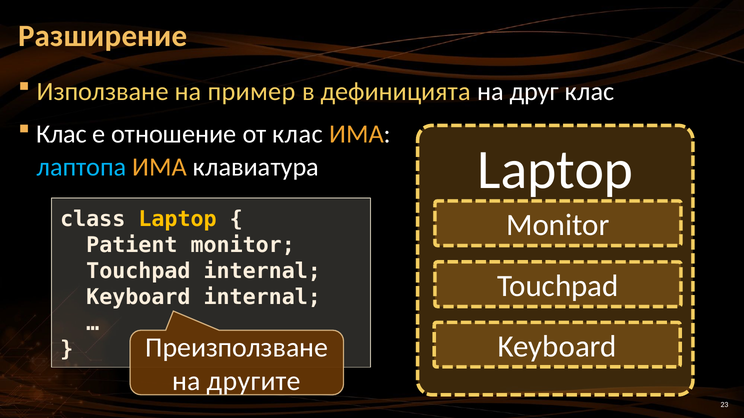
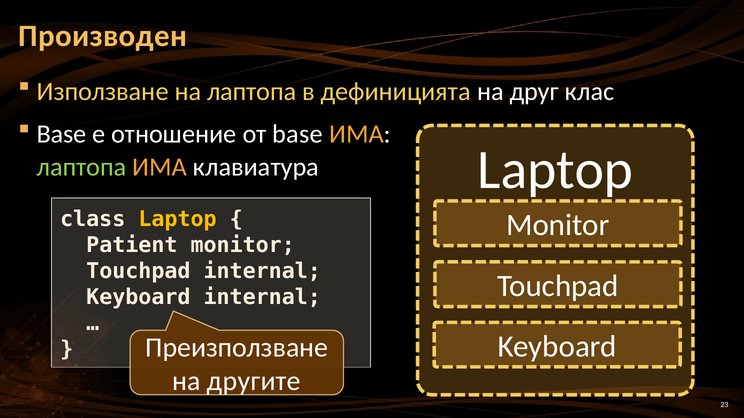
Разширение: Разширение -> Производен
на пример: пример -> лаптопа
Клас at (62, 134): Клас -> Base
от клас: клас -> basе
лаптопа at (82, 167) colour: light blue -> light green
